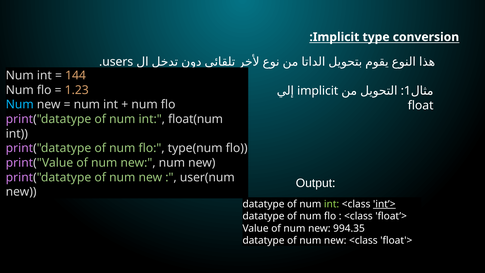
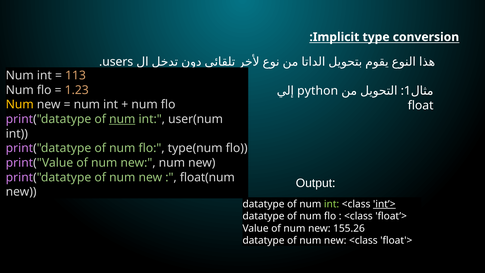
144: 144 -> 113
implicit: implicit -> python
Num at (20, 105) colour: light blue -> yellow
num at (122, 119) underline: none -> present
float(num: float(num -> user(num
user(num: user(num -> float(num
994.35: 994.35 -> 155.26
